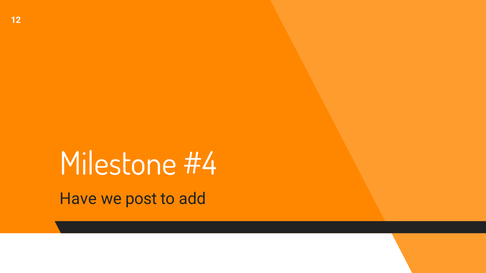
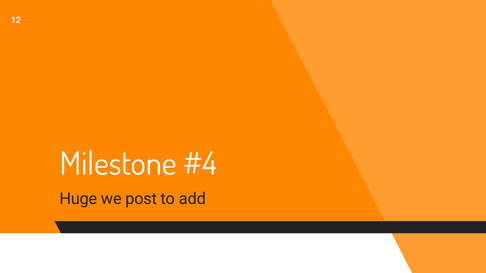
Have: Have -> Huge
